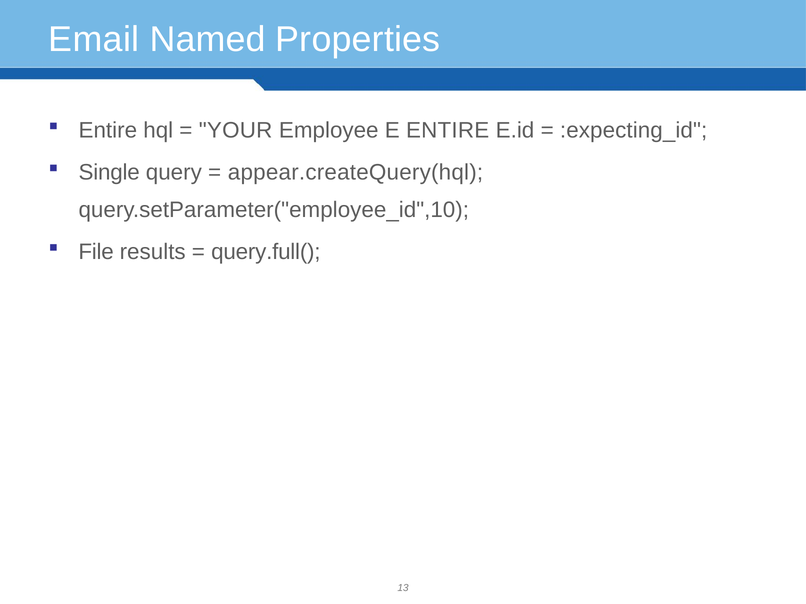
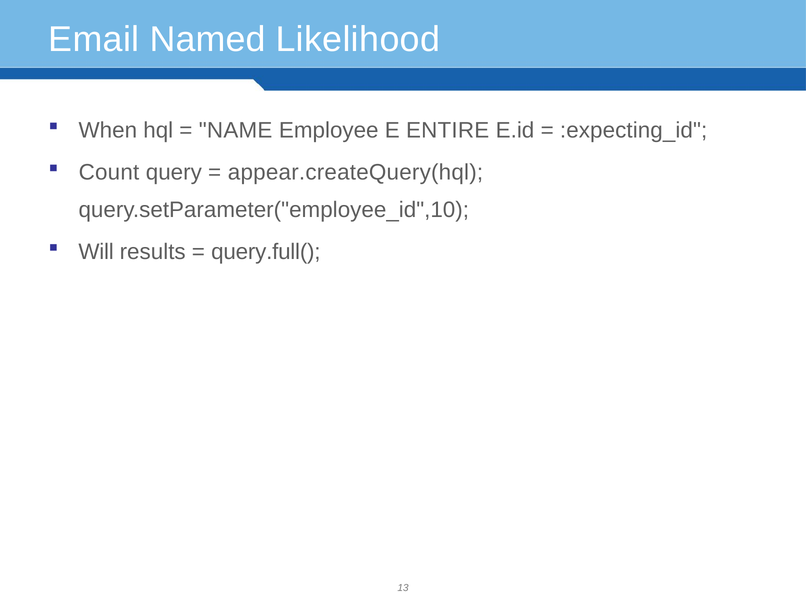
Properties: Properties -> Likelihood
Entire at (108, 131): Entire -> When
YOUR: YOUR -> NAME
Single: Single -> Count
File: File -> Will
